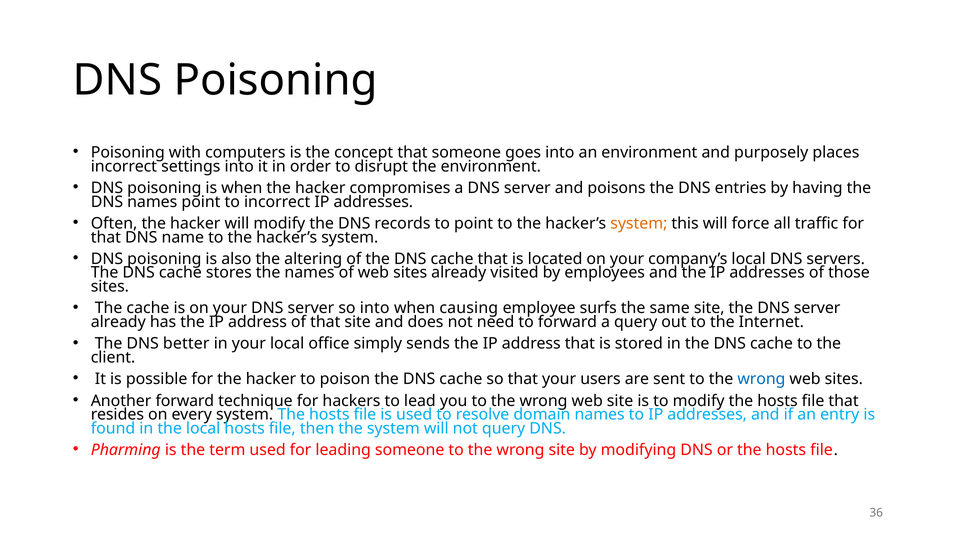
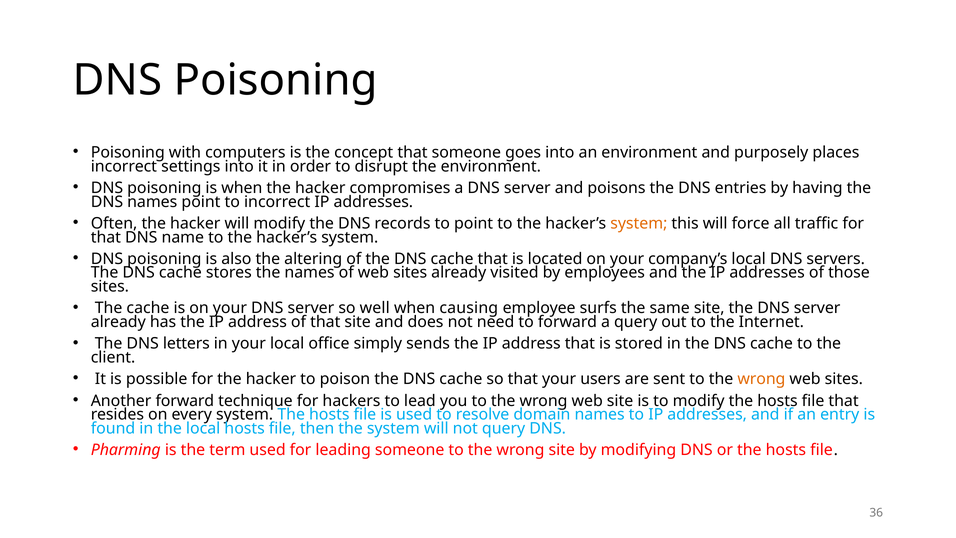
so into: into -> well
better: better -> letters
wrong at (761, 379) colour: blue -> orange
